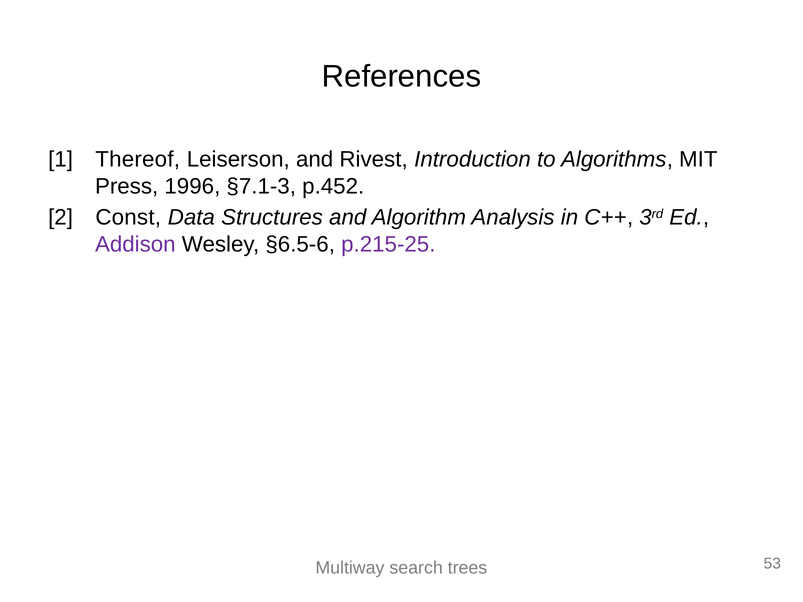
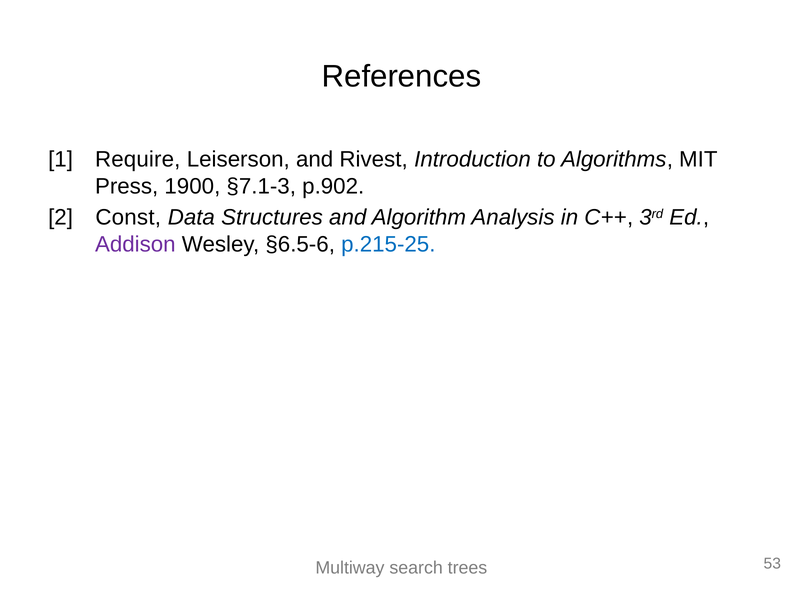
Thereof: Thereof -> Require
1996: 1996 -> 1900
p.452: p.452 -> p.902
p.215-25 colour: purple -> blue
